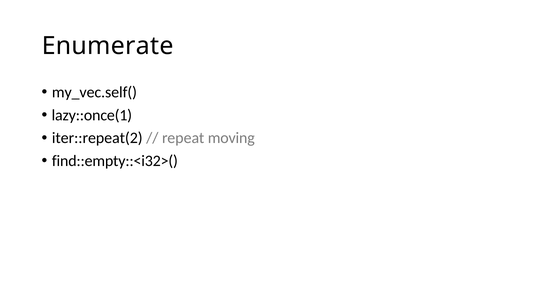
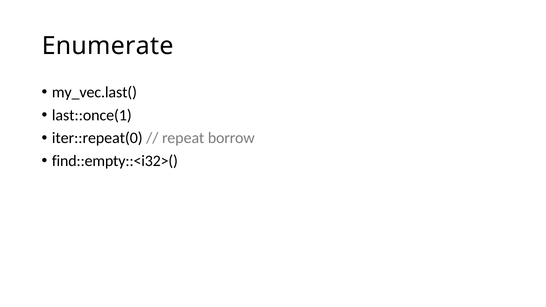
my_vec.self(: my_vec.self( -> my_vec.last(
lazy::once(1: lazy::once(1 -> last::once(1
iter::repeat(2: iter::repeat(2 -> iter::repeat(0
moving: moving -> borrow
